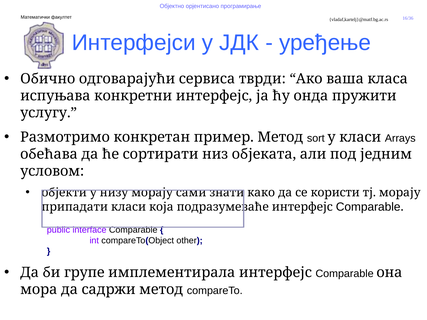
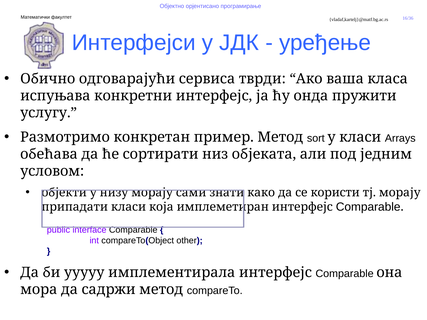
подразумеваће: подразумеваће -> имплеметиран
групе: групе -> yyyyy
